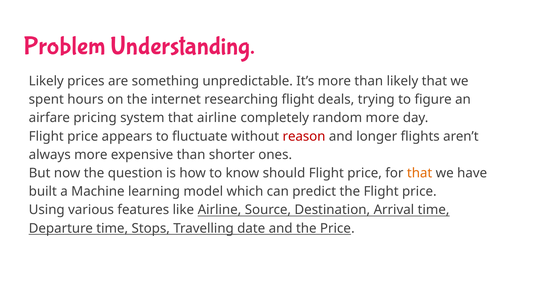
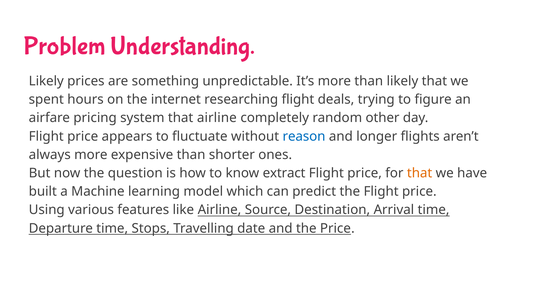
random more: more -> other
reason colour: red -> blue
should: should -> extract
